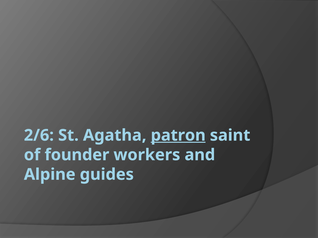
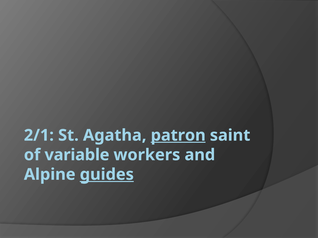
2/6: 2/6 -> 2/1
founder: founder -> variable
guides underline: none -> present
